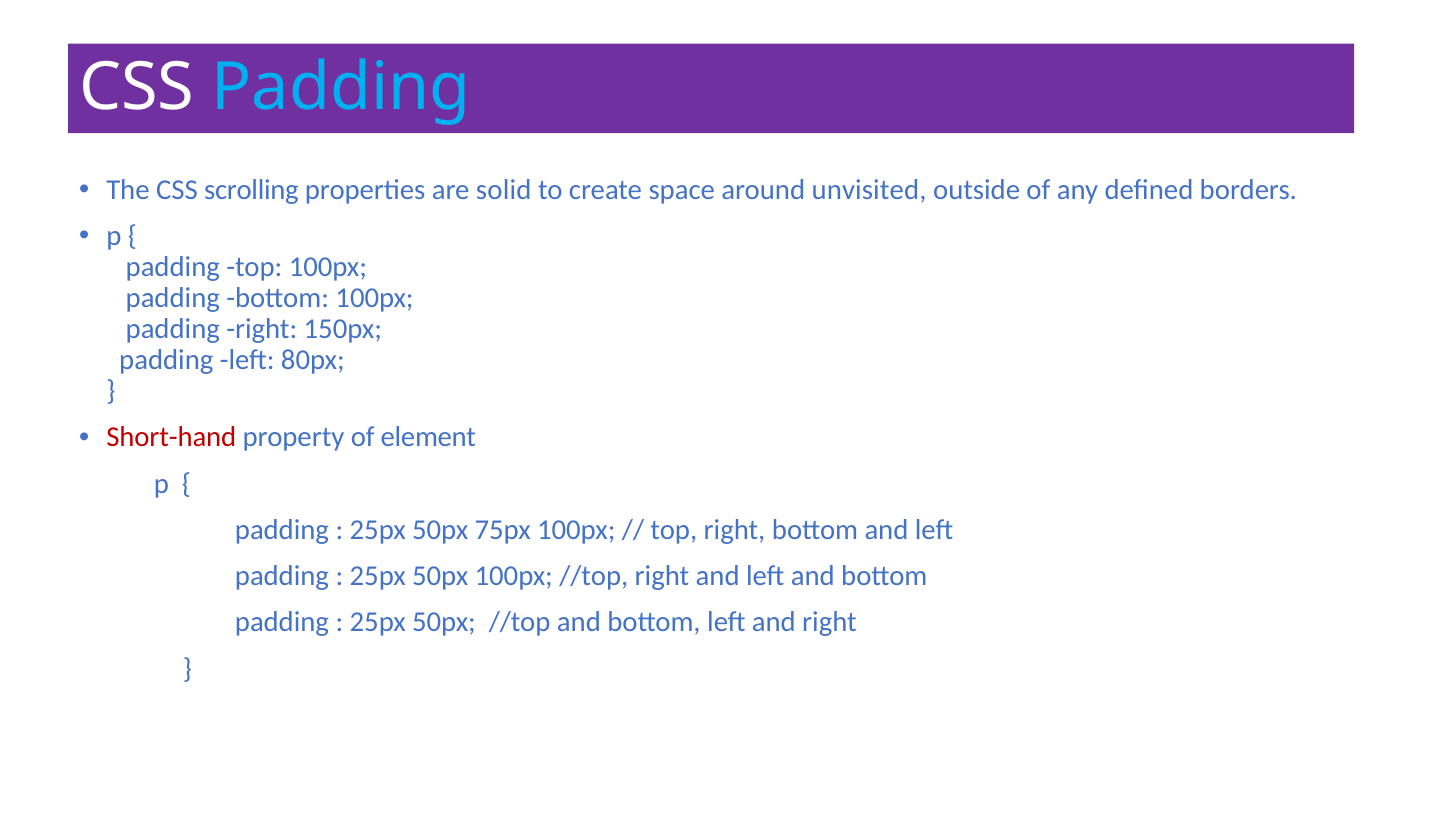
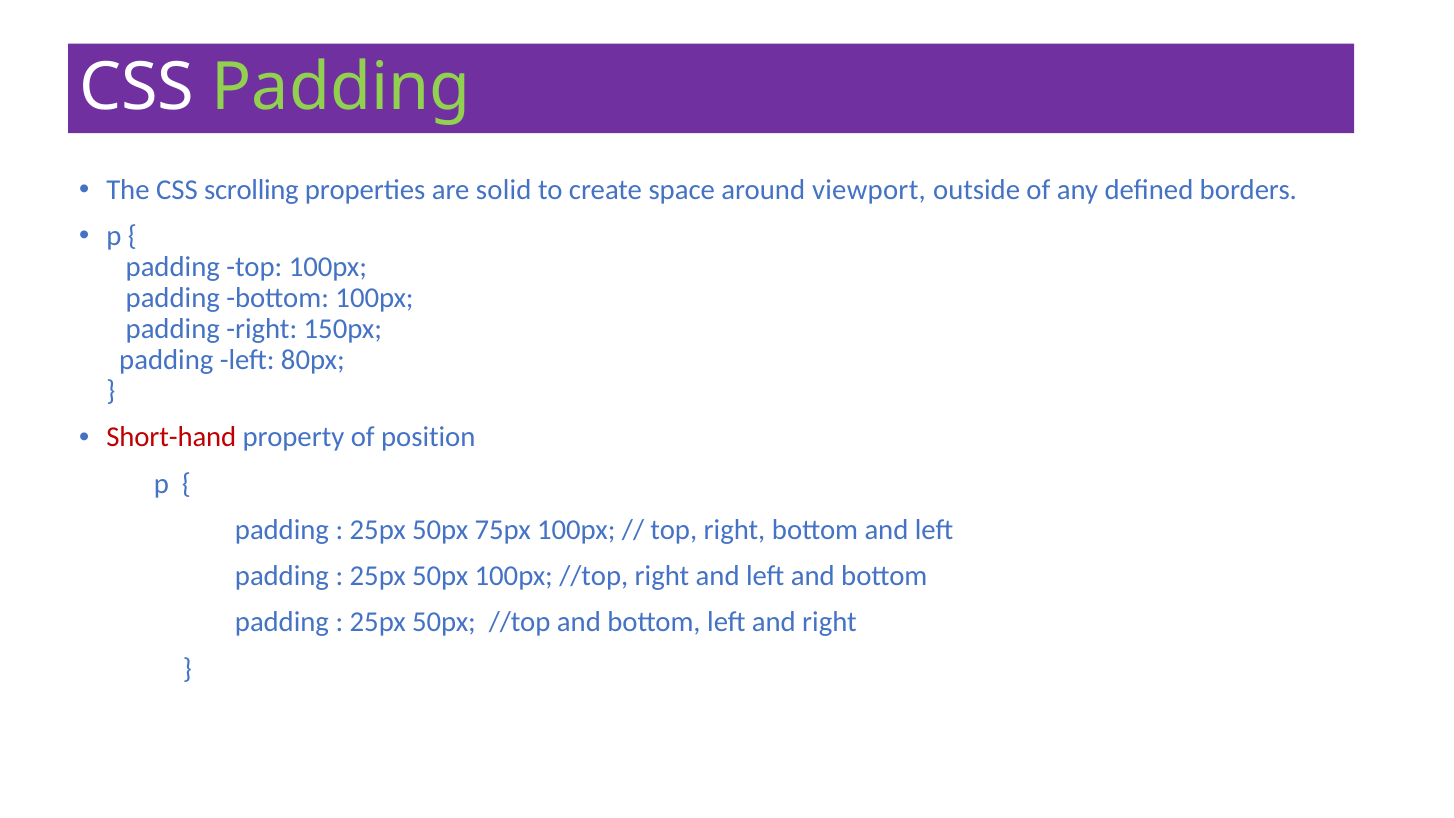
Padding at (341, 88) colour: light blue -> light green
unvisited: unvisited -> viewport
element: element -> position
